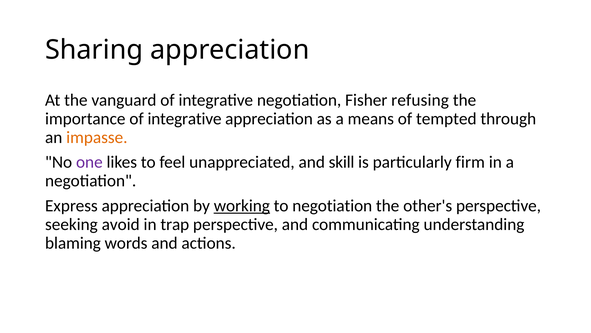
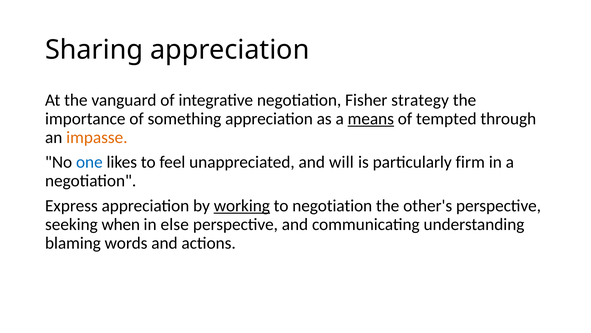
refusing: refusing -> strategy
importance of integrative: integrative -> something
means underline: none -> present
one colour: purple -> blue
skill: skill -> will
avoid: avoid -> when
trap: trap -> else
